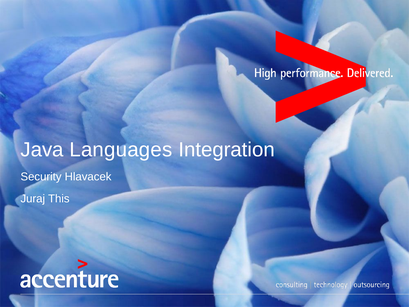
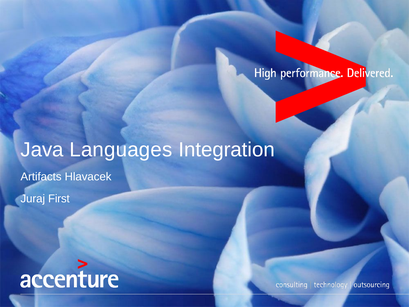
Security: Security -> Artifacts
This: This -> First
